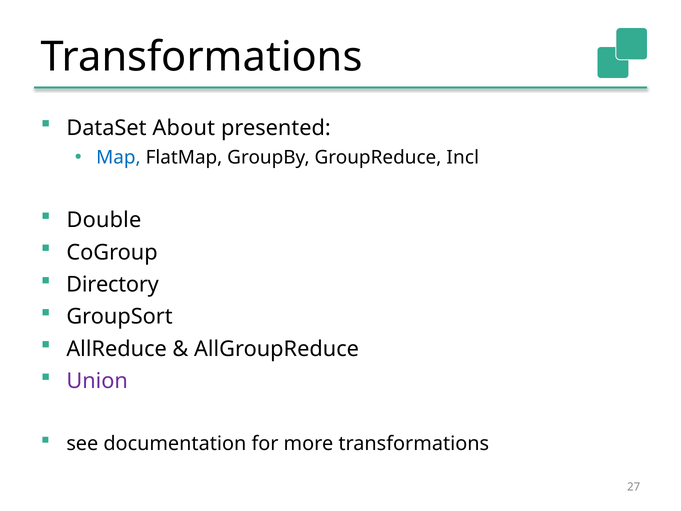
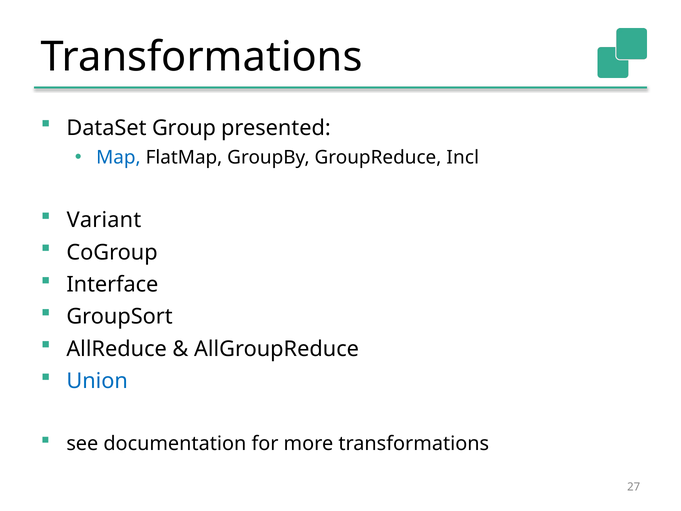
About: About -> Group
Double: Double -> Variant
Directory: Directory -> Interface
Union colour: purple -> blue
